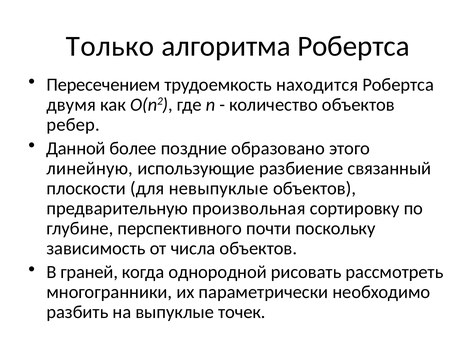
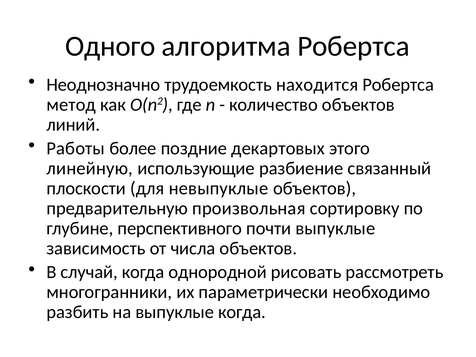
Только: Только -> Одного
Пересечением: Пересечением -> Неоднозначно
двумя: двумя -> метод
ребер: ребер -> линий
Данной: Данной -> Работы
образовано: образовано -> декартовых
почти поскольку: поскольку -> выпуклые
граней: граней -> случай
выпуклые точек: точек -> когда
